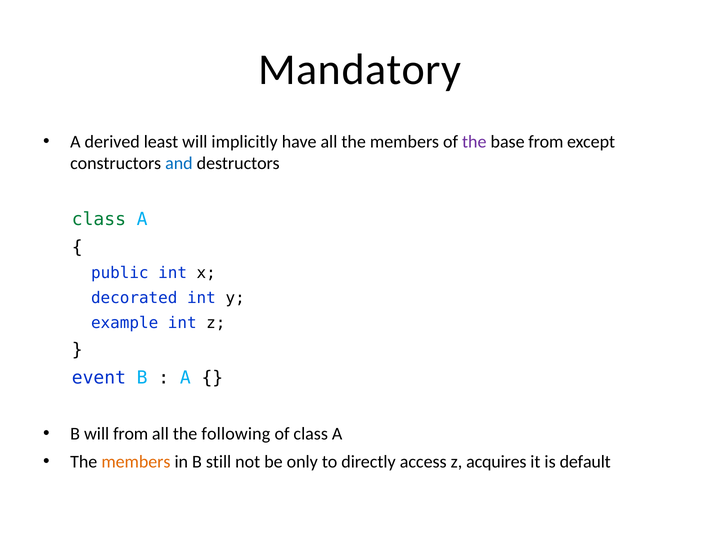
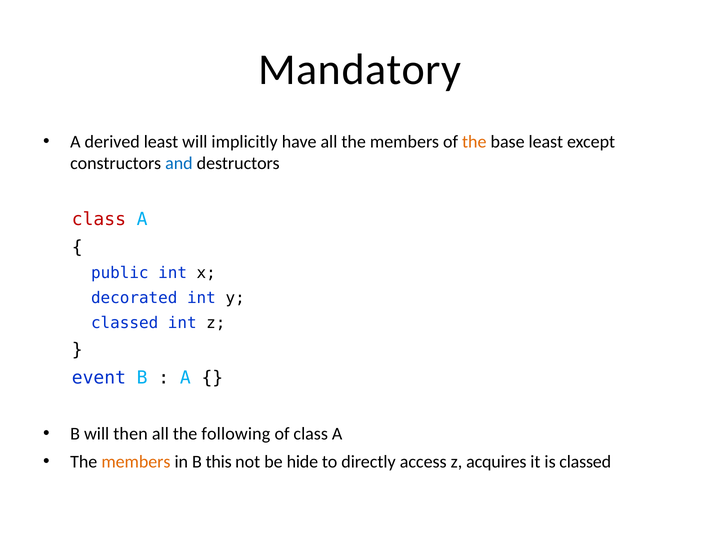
the at (474, 142) colour: purple -> orange
base from: from -> least
class at (99, 219) colour: green -> red
example at (125, 323): example -> classed
will from: from -> then
still: still -> this
only: only -> hide
is default: default -> classed
